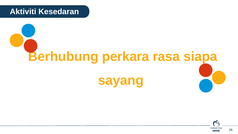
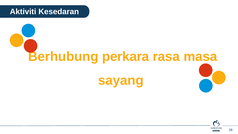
siapa: siapa -> masa
